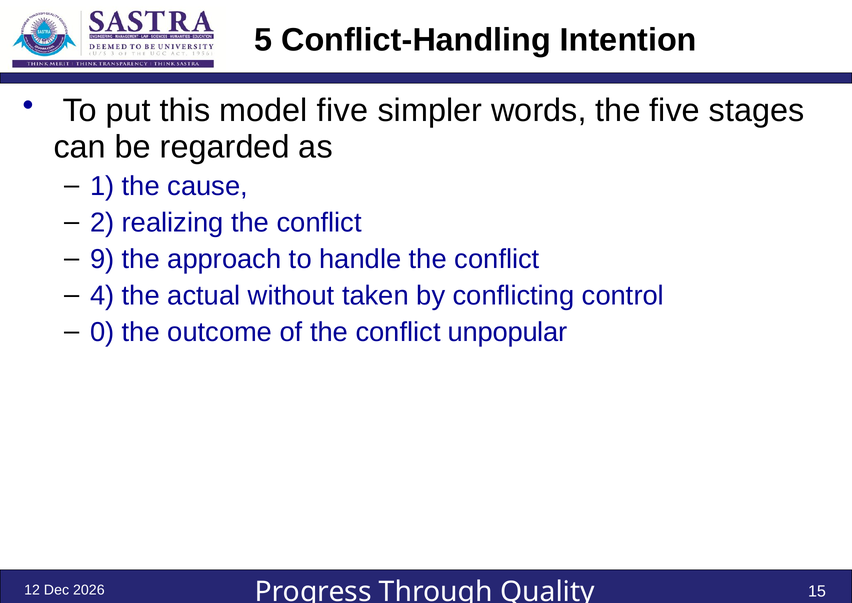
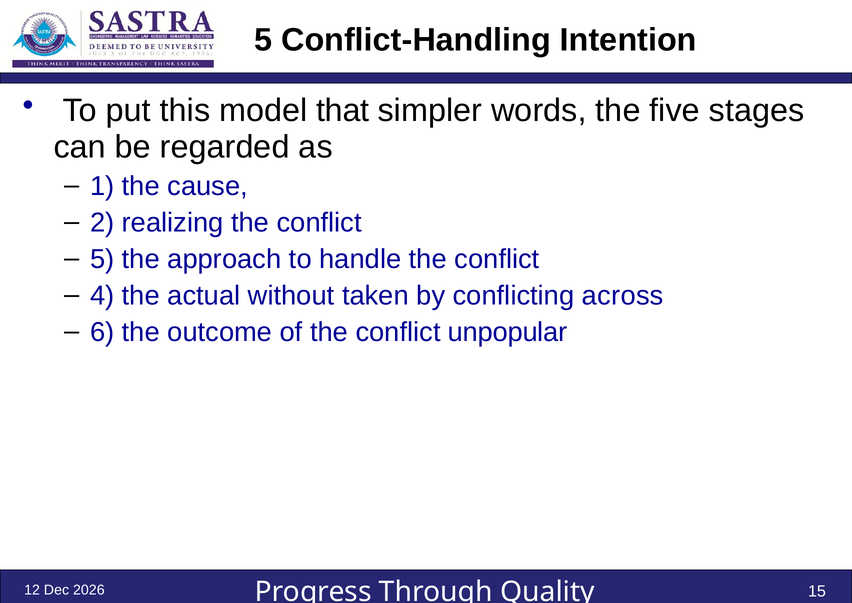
model five: five -> that
9 at (102, 259): 9 -> 5
control: control -> across
0: 0 -> 6
